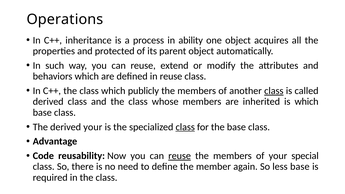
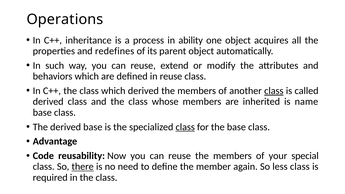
protected: protected -> redefines
which publicly: publicly -> derived
is which: which -> name
derived your: your -> base
reuse at (180, 156) underline: present -> none
there underline: none -> present
less base: base -> class
